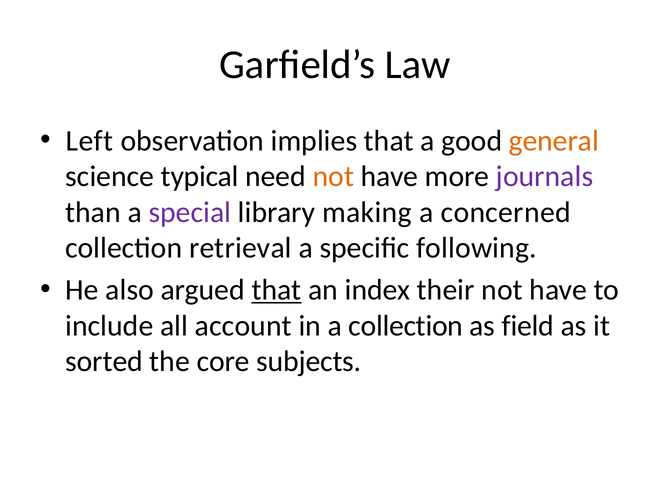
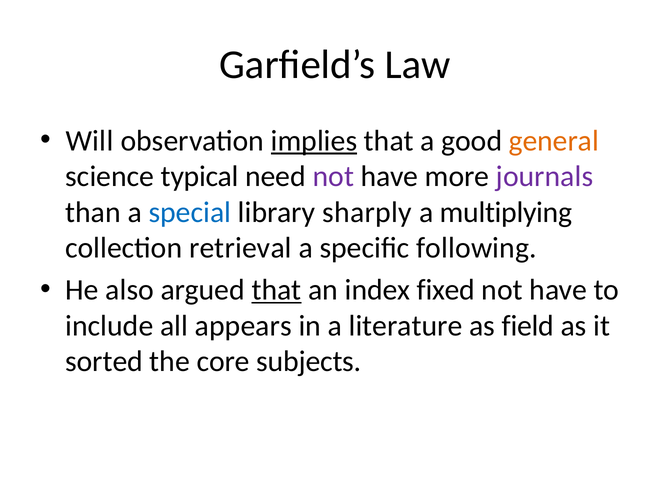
Left: Left -> Will
implies underline: none -> present
not at (333, 176) colour: orange -> purple
special colour: purple -> blue
making: making -> sharply
concerned: concerned -> multiplying
their: their -> fixed
account: account -> appears
a collection: collection -> literature
